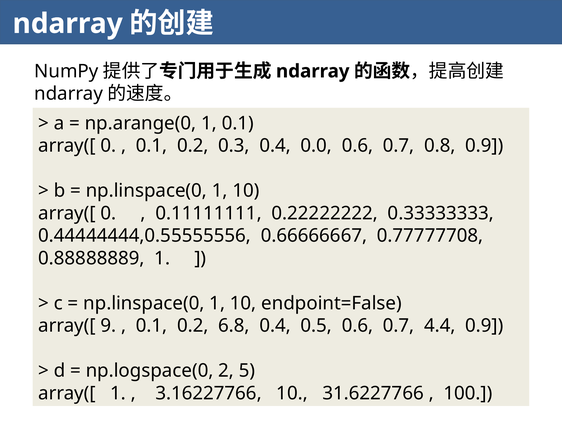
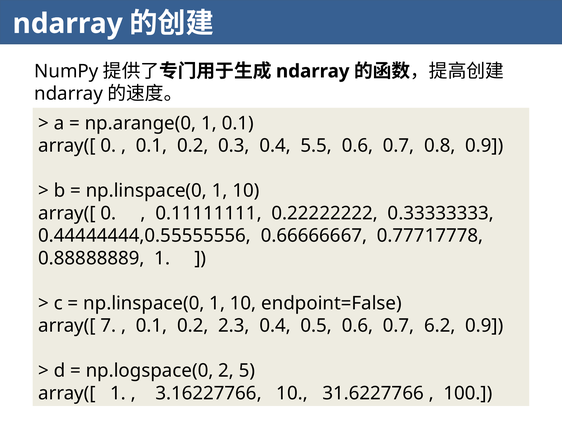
0.0: 0.0 -> 5.5
0.77777708: 0.77777708 -> 0.77717778
9: 9 -> 7
6.8: 6.8 -> 2.3
4.4: 4.4 -> 6.2
